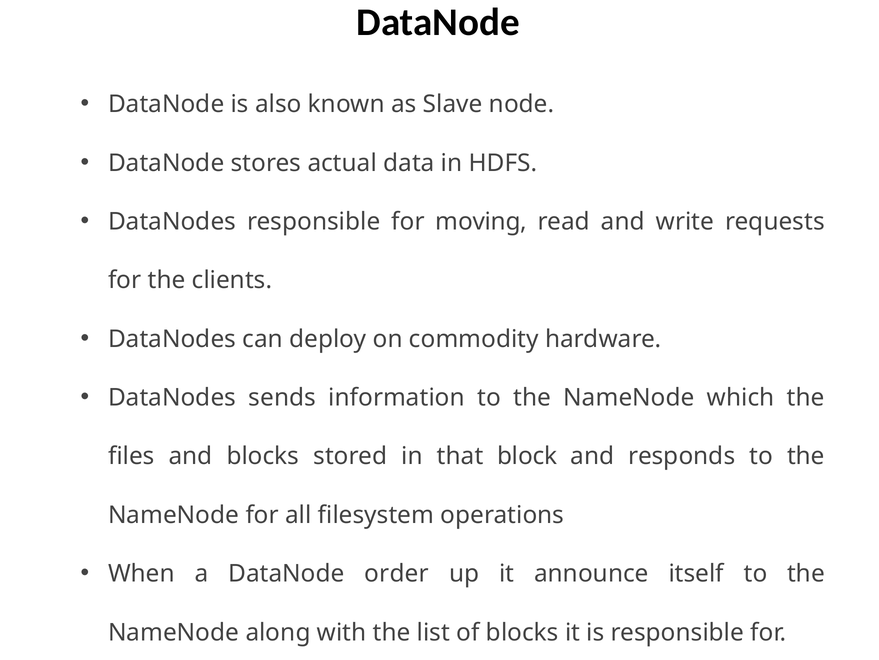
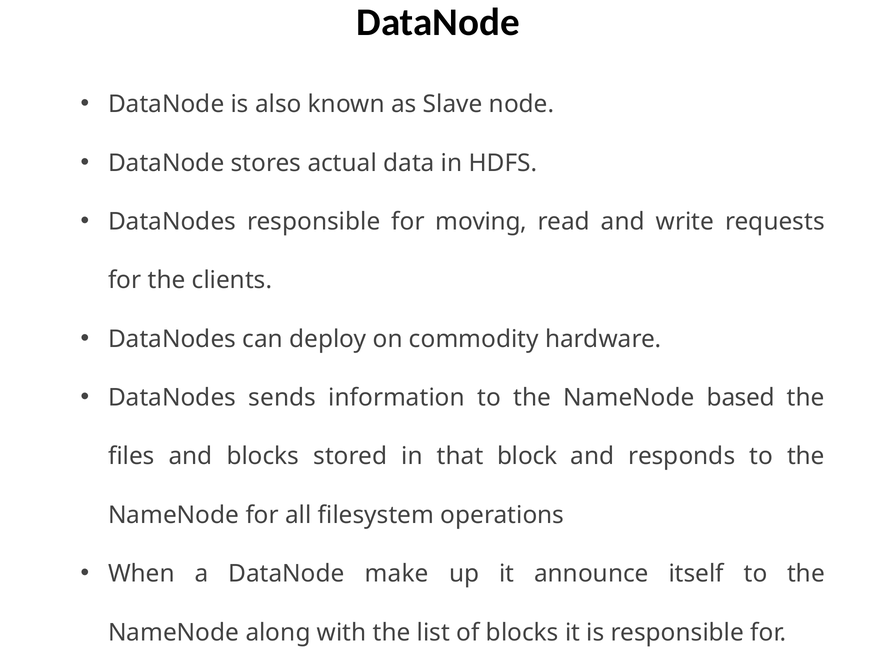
which: which -> based
order: order -> make
